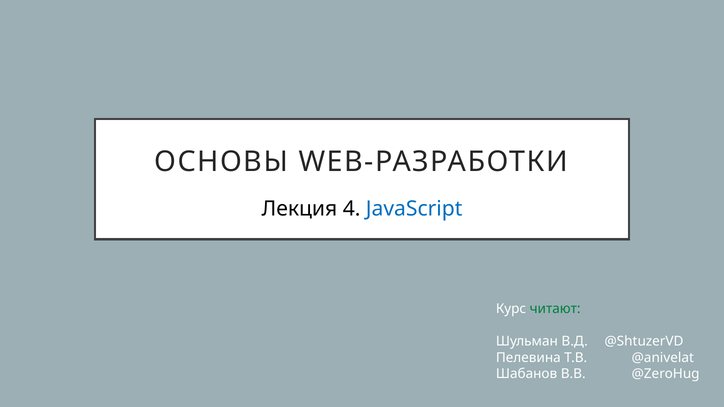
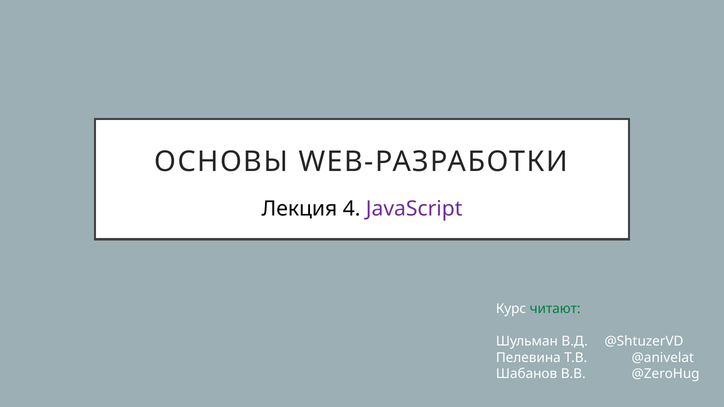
JavaScript colour: blue -> purple
